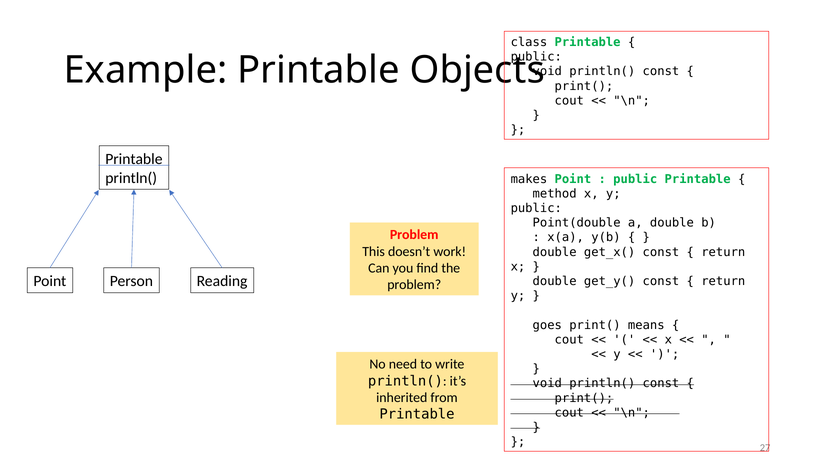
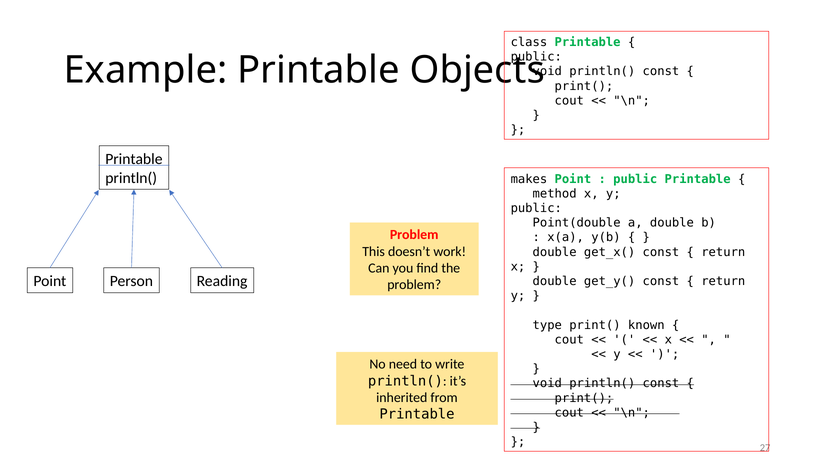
goes: goes -> type
means: means -> known
